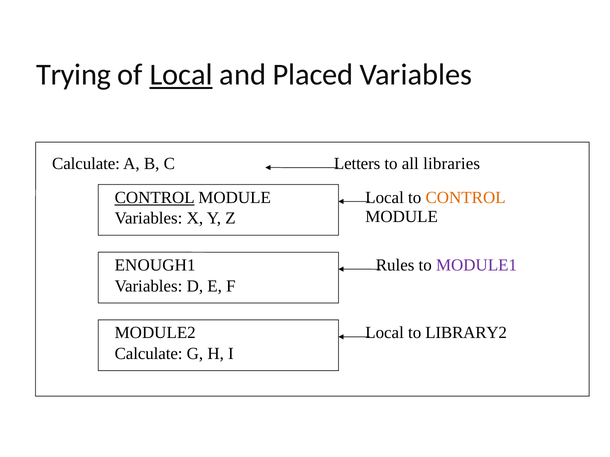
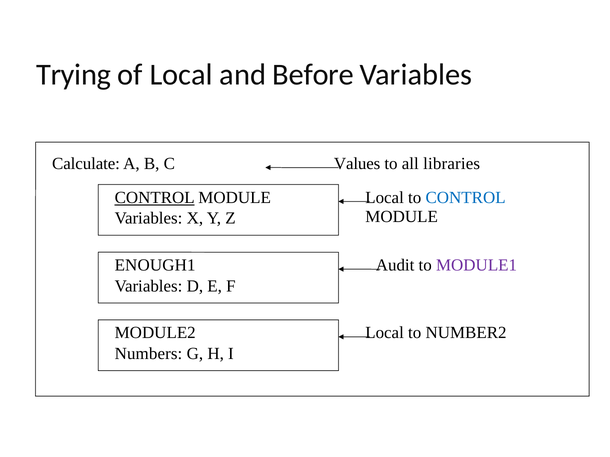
Local at (181, 75) underline: present -> none
Placed: Placed -> Before
Letters: Letters -> Values
CONTROL at (466, 198) colour: orange -> blue
Rules: Rules -> Audit
LIBRARY2: LIBRARY2 -> NUMBER2
Calculate at (149, 354): Calculate -> Numbers
